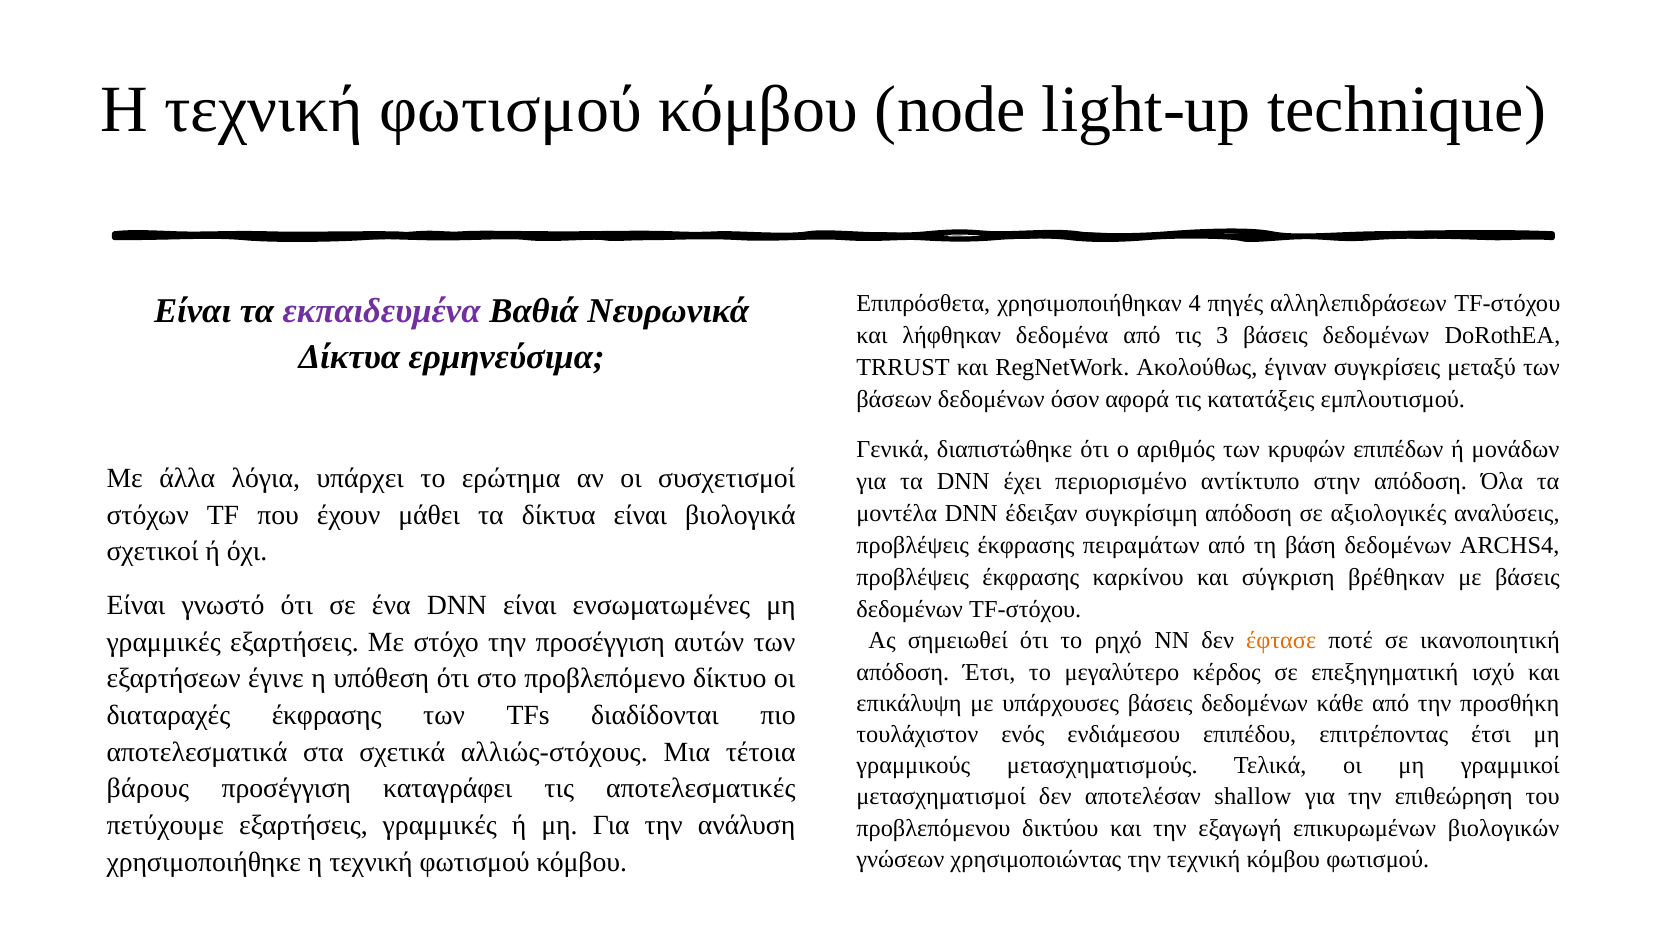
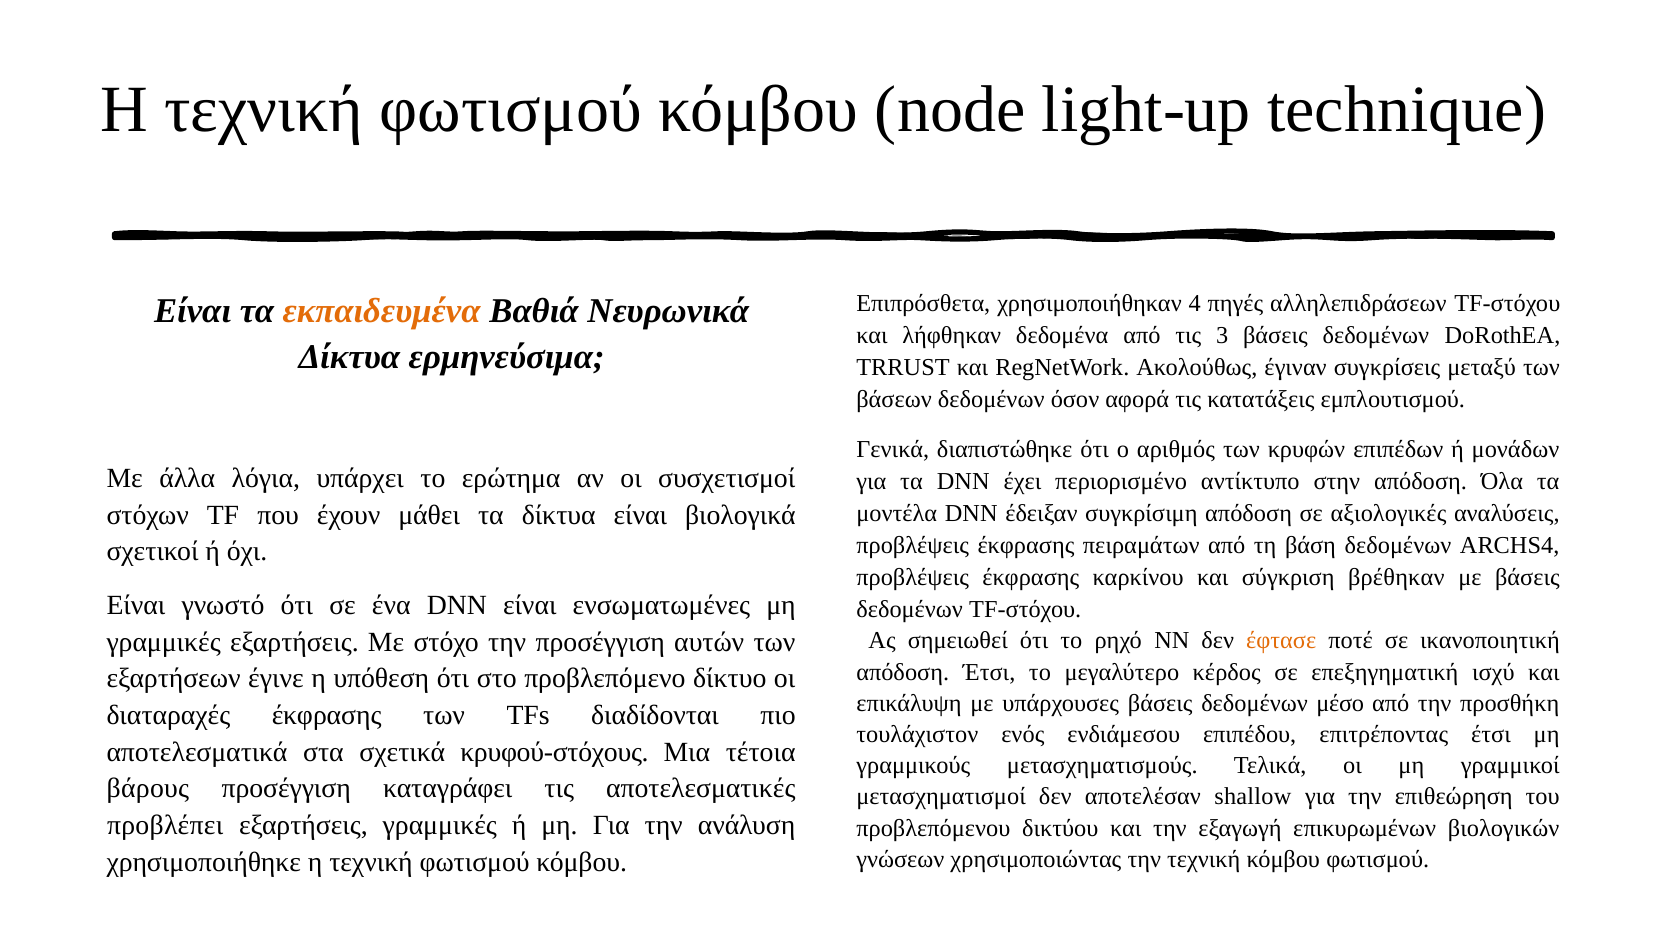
εκπαιδευμένα colour: purple -> orange
κάθε: κάθε -> μέσο
αλλιώς-στόχους: αλλιώς-στόχους -> κρυφού-στόχους
πετύχουμε: πετύχουμε -> προβλέπει
